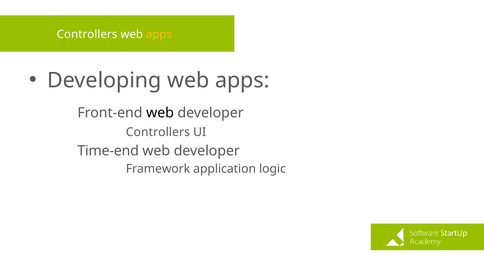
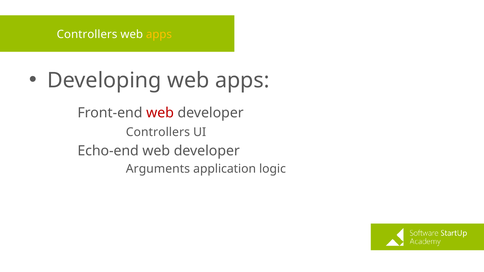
web at (160, 113) colour: black -> red
Time-end: Time-end -> Echo-end
Framework: Framework -> Arguments
